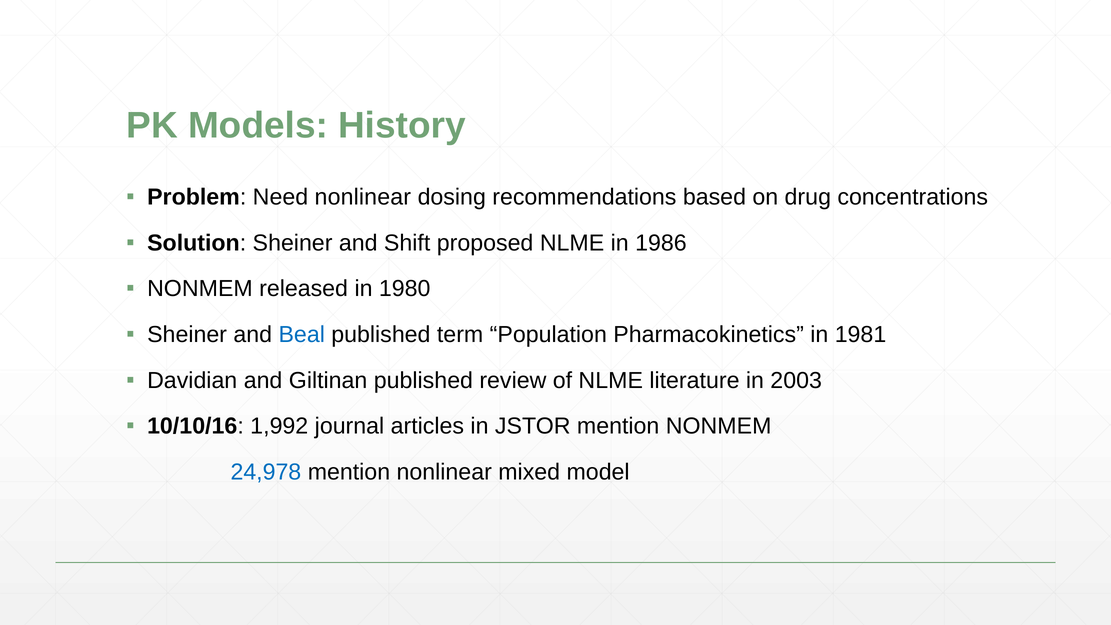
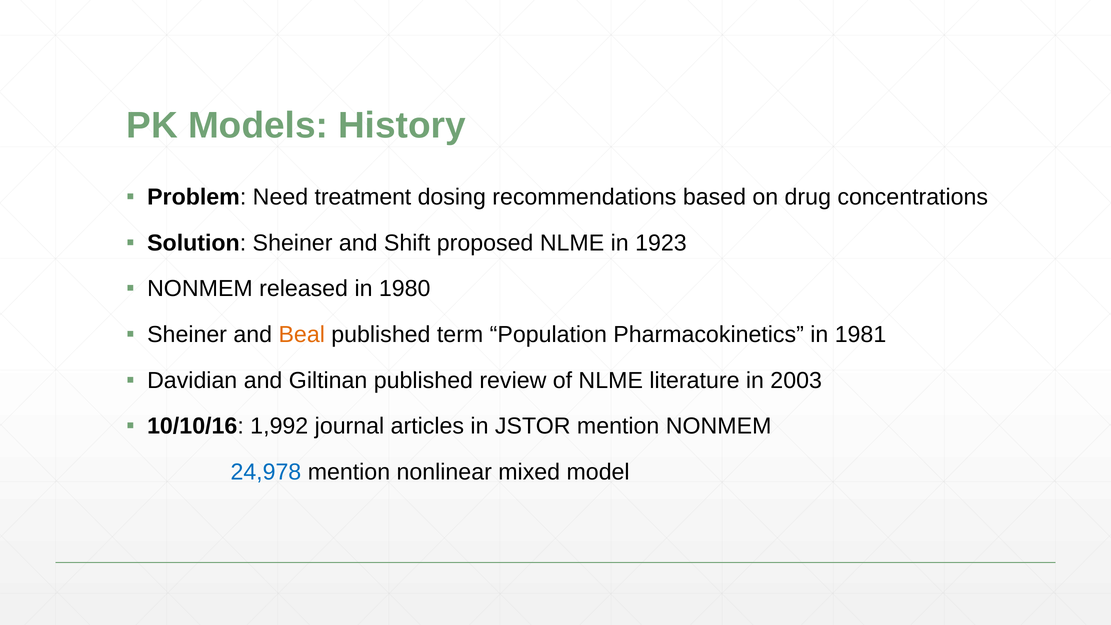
Need nonlinear: nonlinear -> treatment
1986: 1986 -> 1923
Beal colour: blue -> orange
